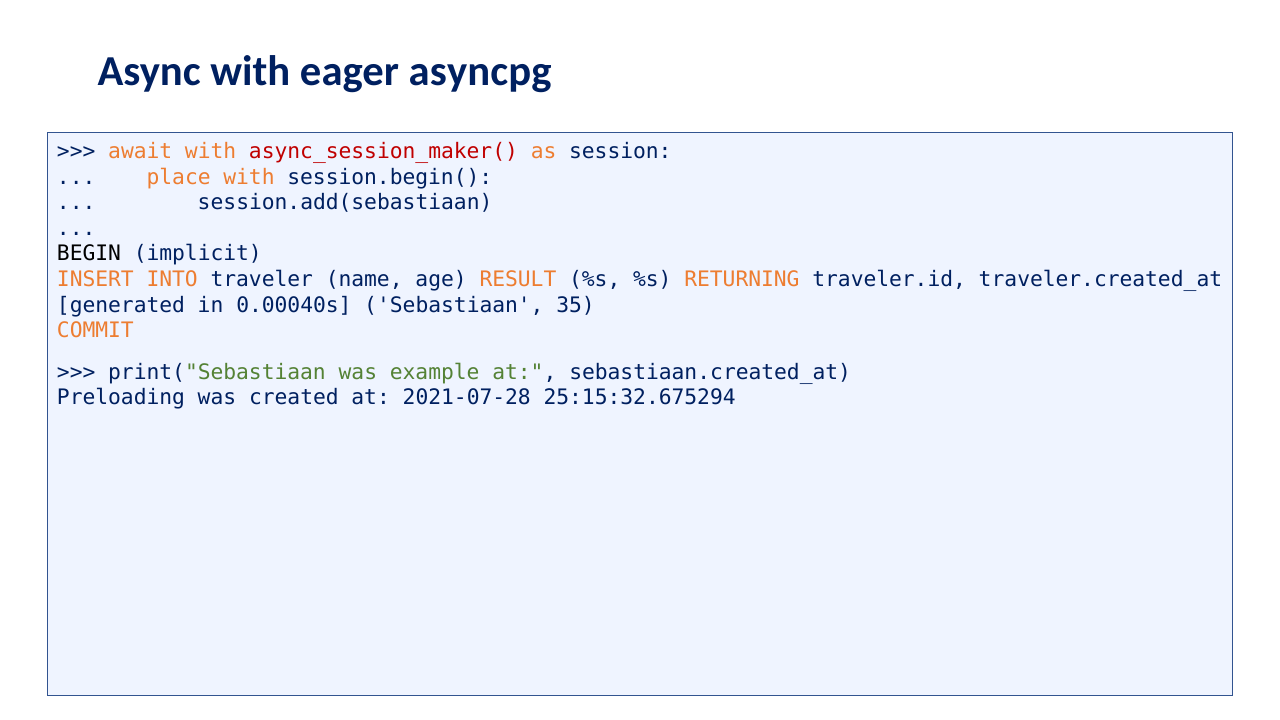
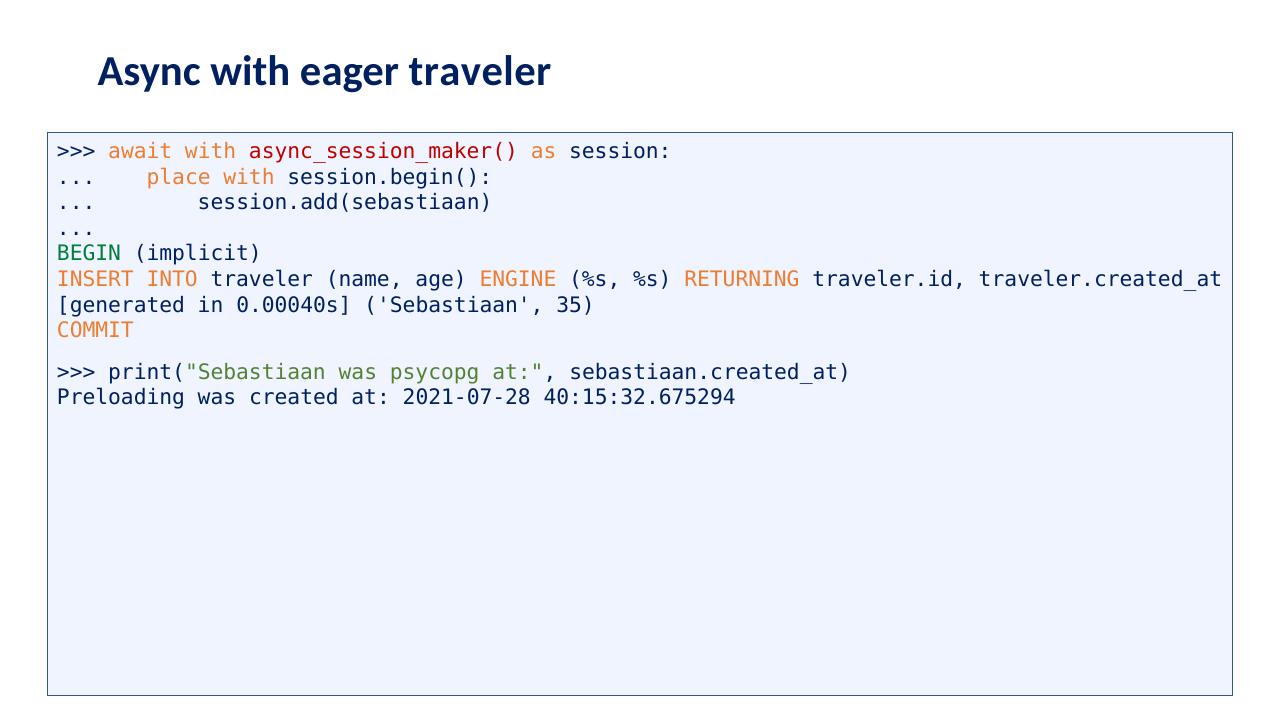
eager asyncpg: asyncpg -> traveler
BEGIN colour: black -> green
RESULT: RESULT -> ENGINE
example: example -> psycopg
25:15:32.675294: 25:15:32.675294 -> 40:15:32.675294
